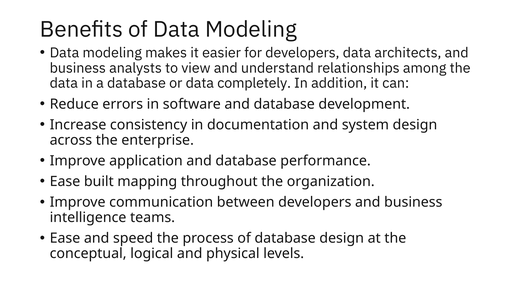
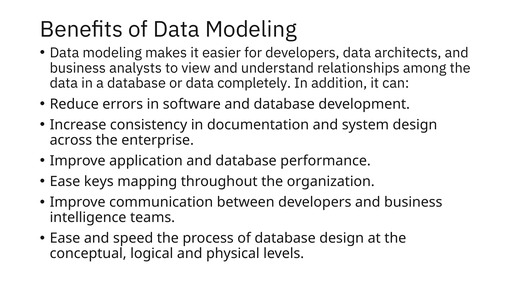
built: built -> keys
